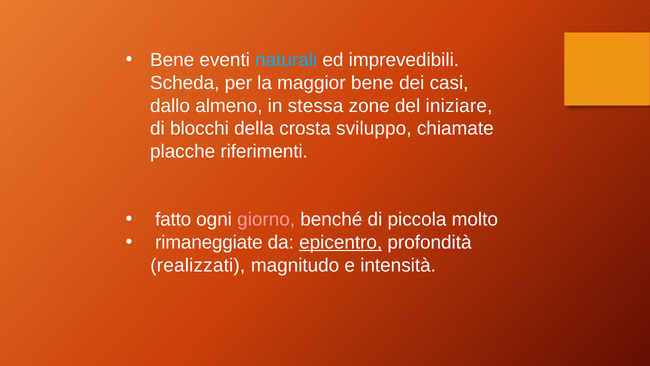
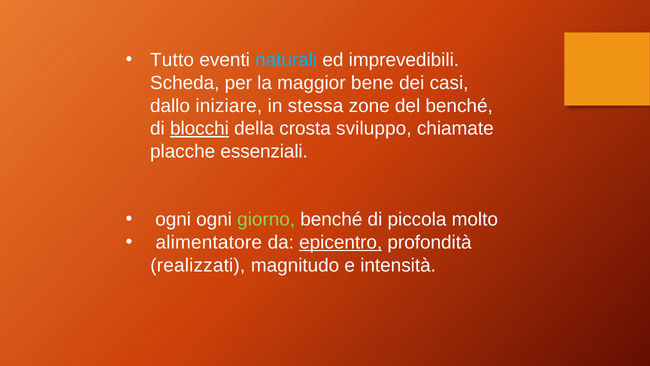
Bene at (172, 60): Bene -> Tutto
almeno: almeno -> iniziare
del iniziare: iniziare -> benché
blocchi underline: none -> present
riferimenti: riferimenti -> essenziali
fatto at (173, 219): fatto -> ogni
giorno colour: pink -> light green
rimaneggiate: rimaneggiate -> alimentatore
